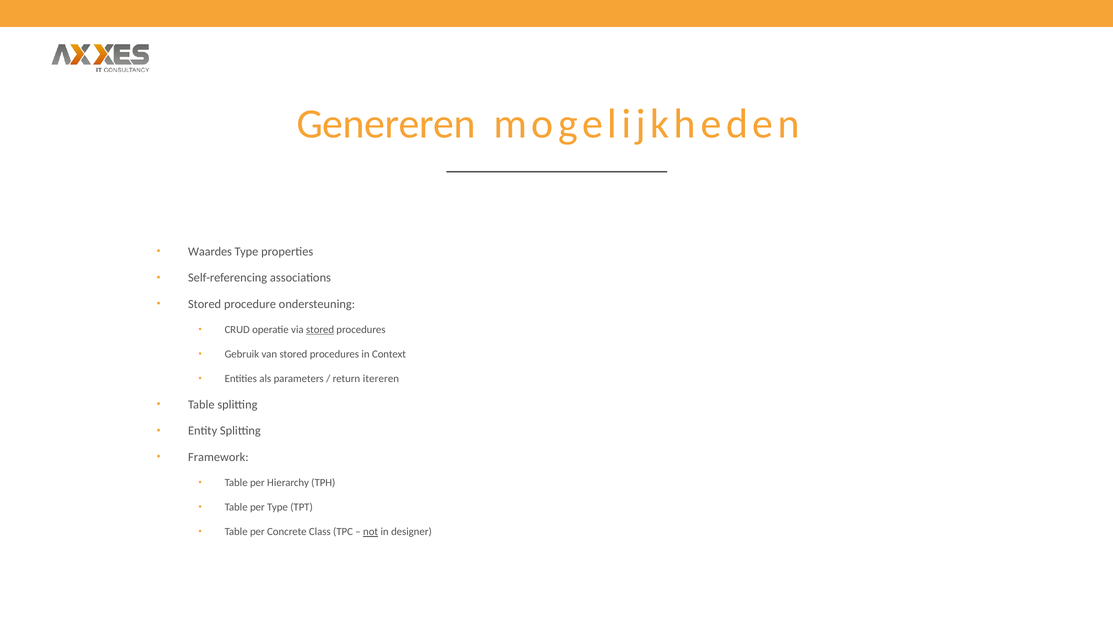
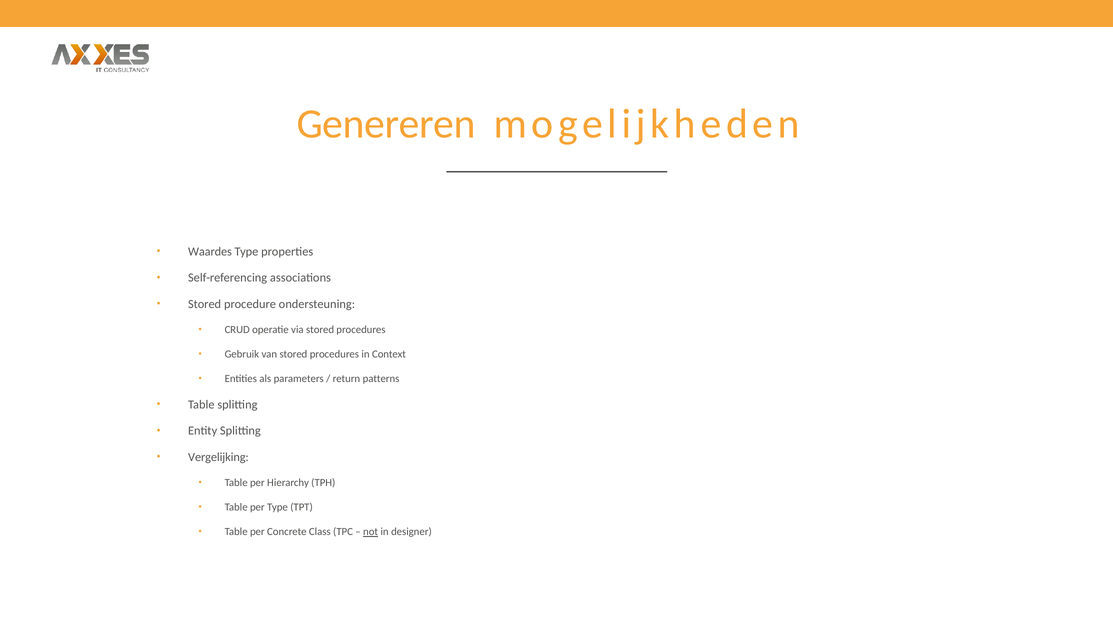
stored at (320, 330) underline: present -> none
itereren: itereren -> patterns
Framework: Framework -> Vergelijking
